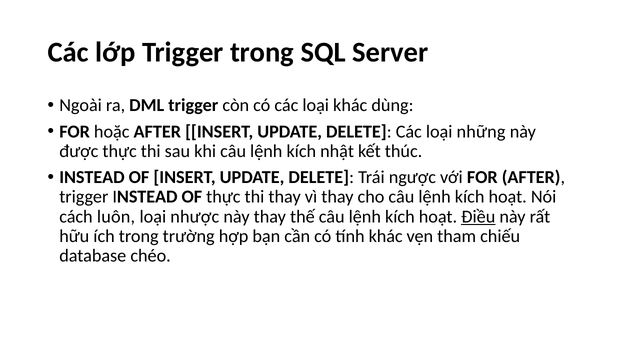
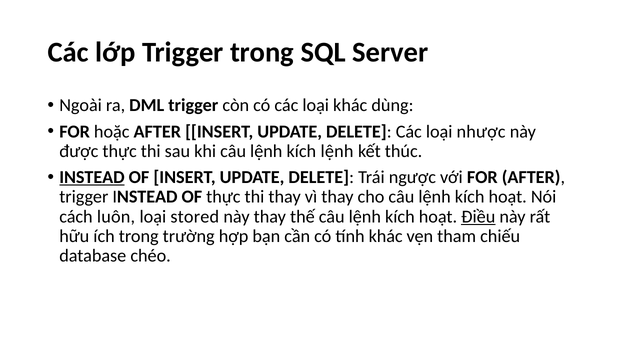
những: những -> nhược
kích nhật: nhật -> lệnh
INSTEAD at (92, 177) underline: none -> present
nhược: nhược -> stored
